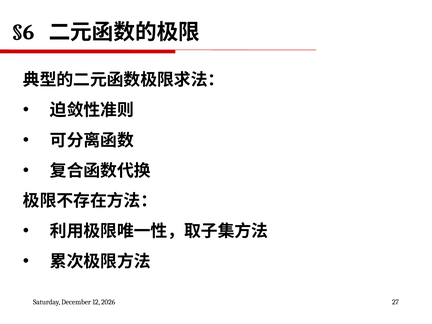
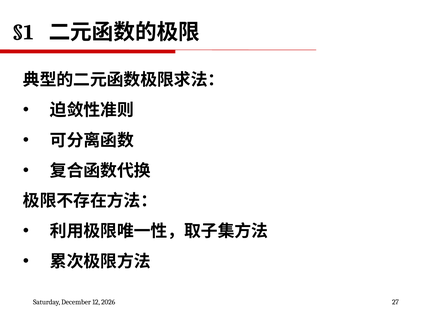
§6: §6 -> §1
